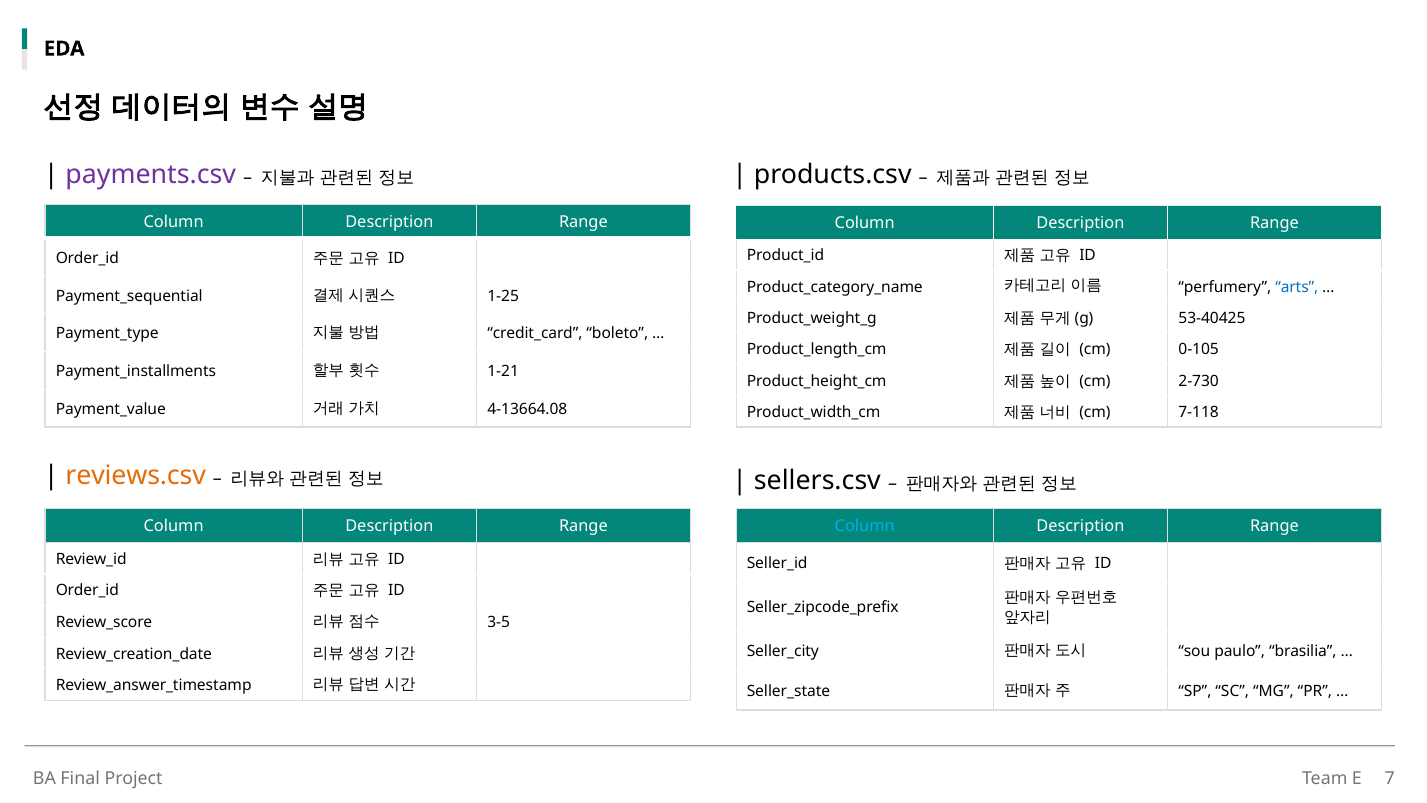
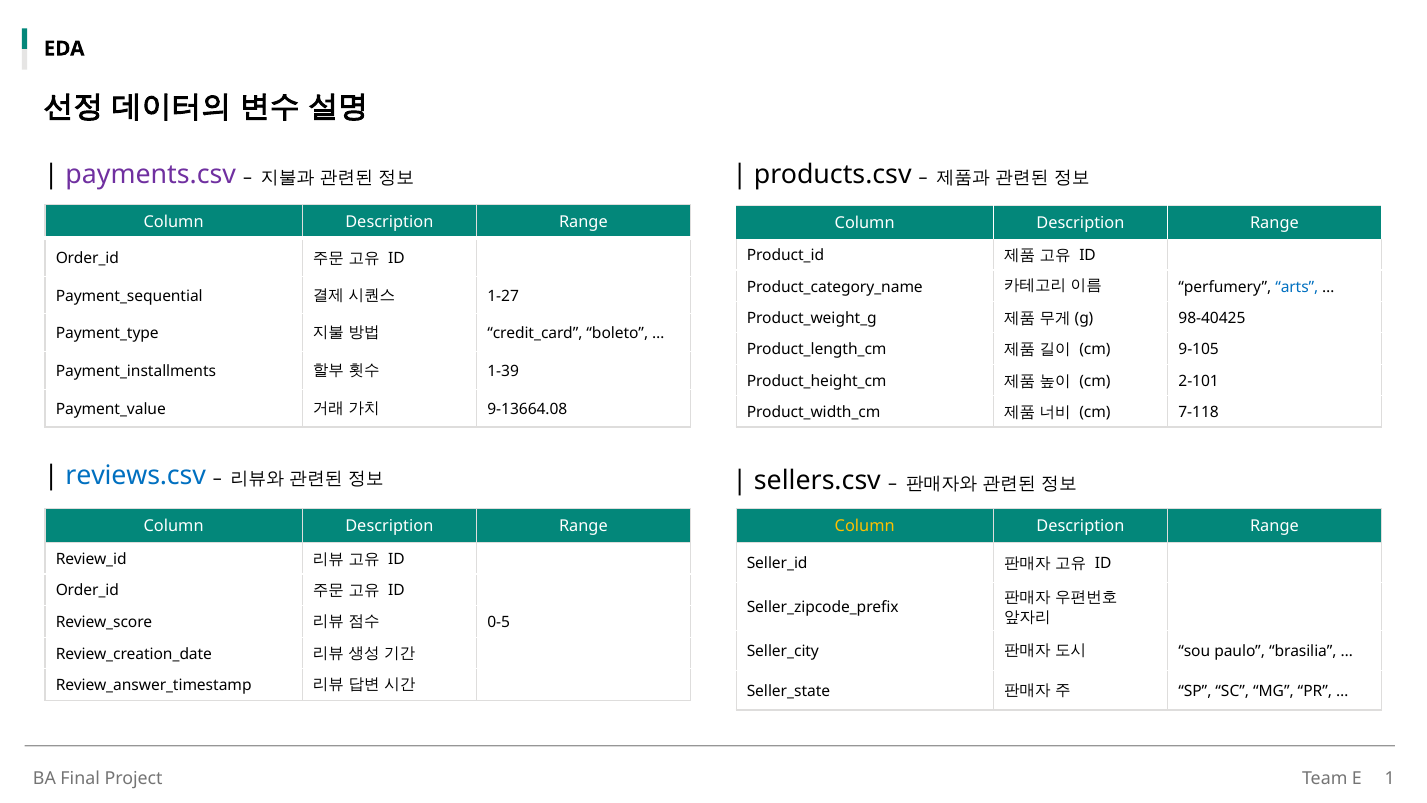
1-25: 1-25 -> 1-27
53-40425: 53-40425 -> 98-40425
0-105: 0-105 -> 9-105
1-21: 1-21 -> 1-39
2-730: 2-730 -> 2-101
4-13664.08: 4-13664.08 -> 9-13664.08
reviews.csv colour: orange -> blue
Column at (865, 526) colour: light blue -> yellow
3-5: 3-5 -> 0-5
7: 7 -> 1
